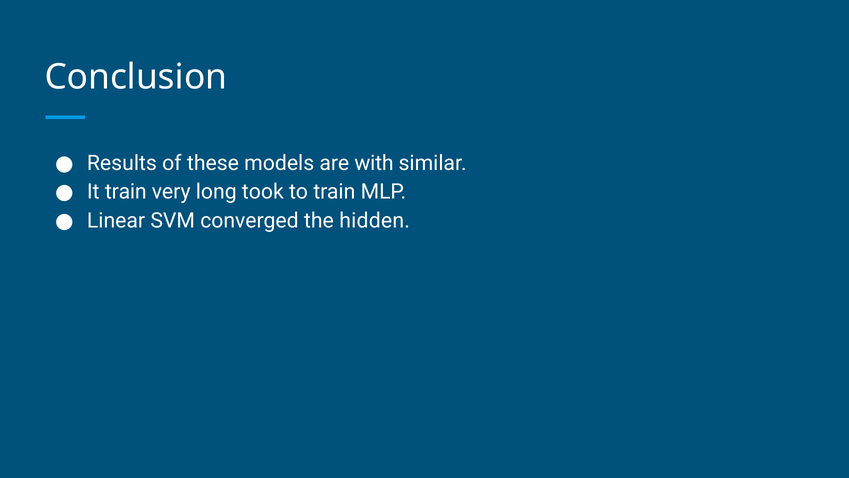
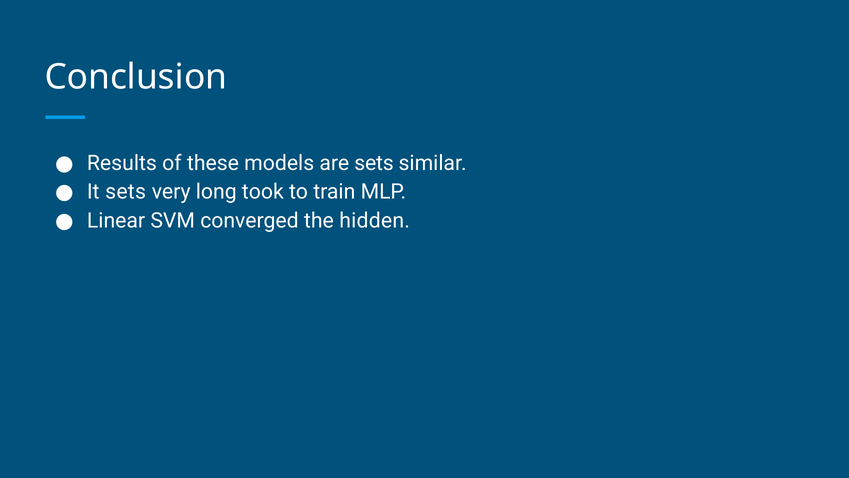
are with: with -> sets
It train: train -> sets
